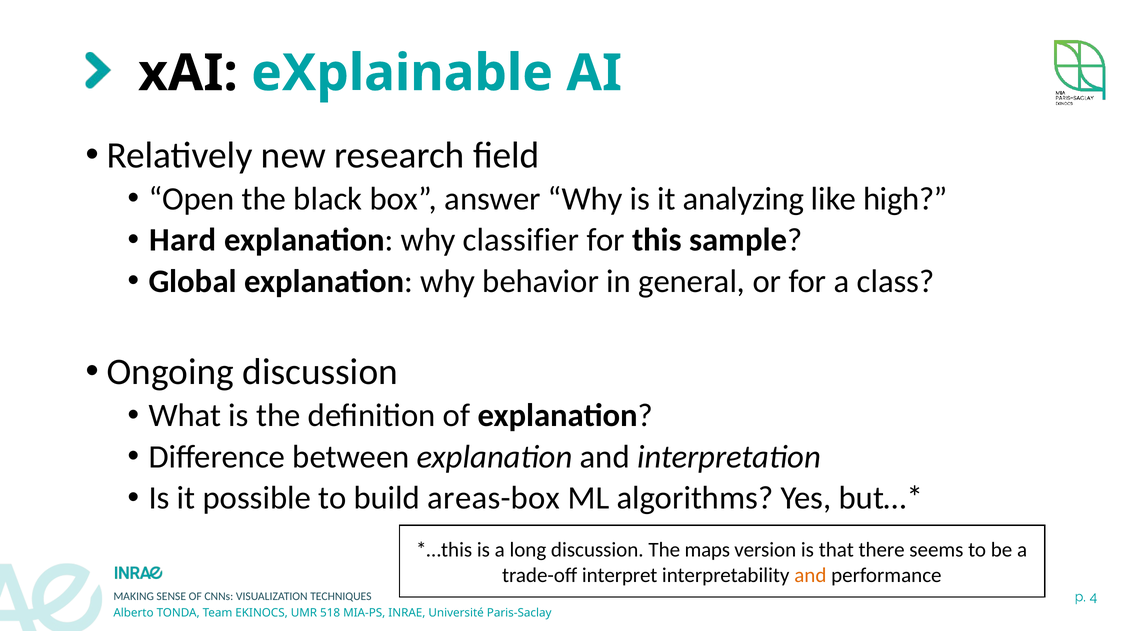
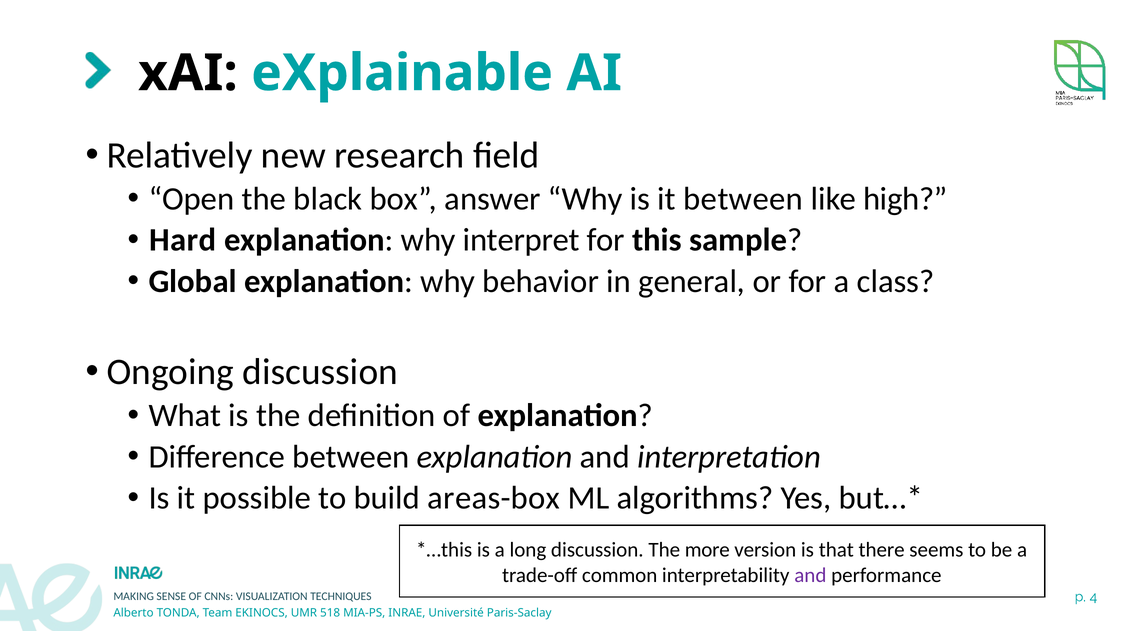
it analyzing: analyzing -> between
classifier: classifier -> interpret
maps: maps -> more
interpret: interpret -> common
and at (810, 575) colour: orange -> purple
